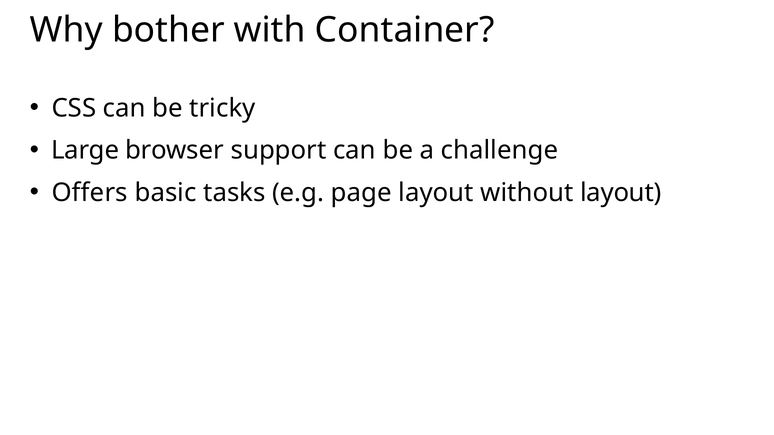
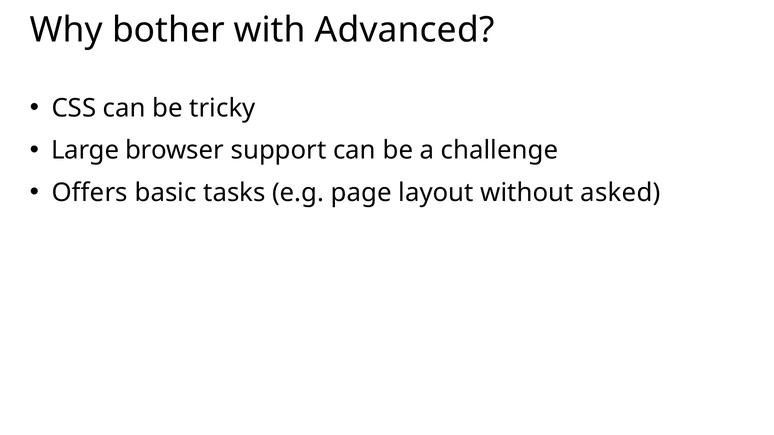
Container: Container -> Advanced
without layout: layout -> asked
